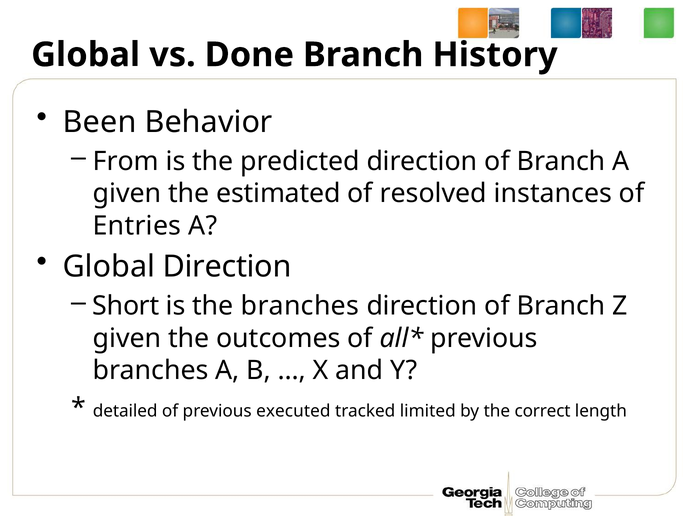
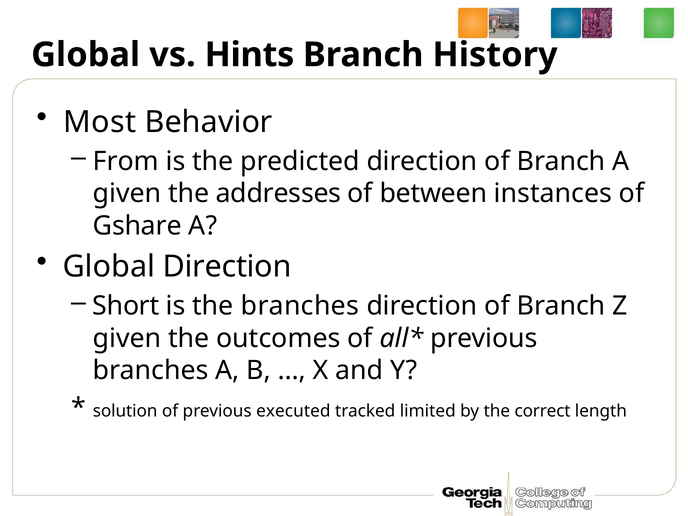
Done: Done -> Hints
Been: Been -> Most
estimated: estimated -> addresses
resolved: resolved -> between
Entries: Entries -> Gshare
detailed: detailed -> solution
